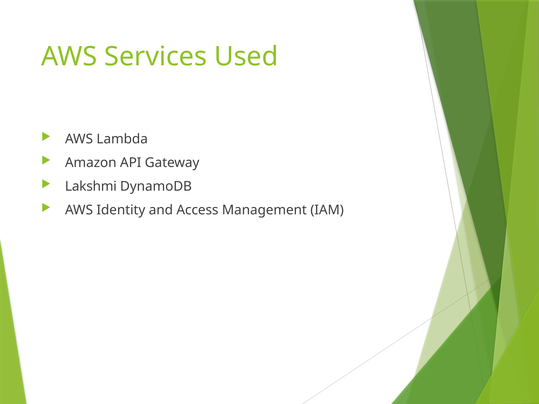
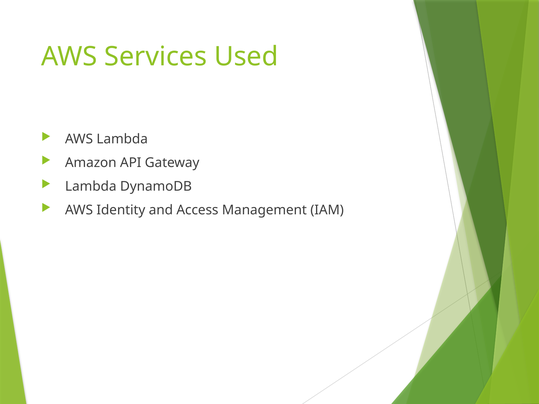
Lakshmi at (91, 186): Lakshmi -> Lambda
